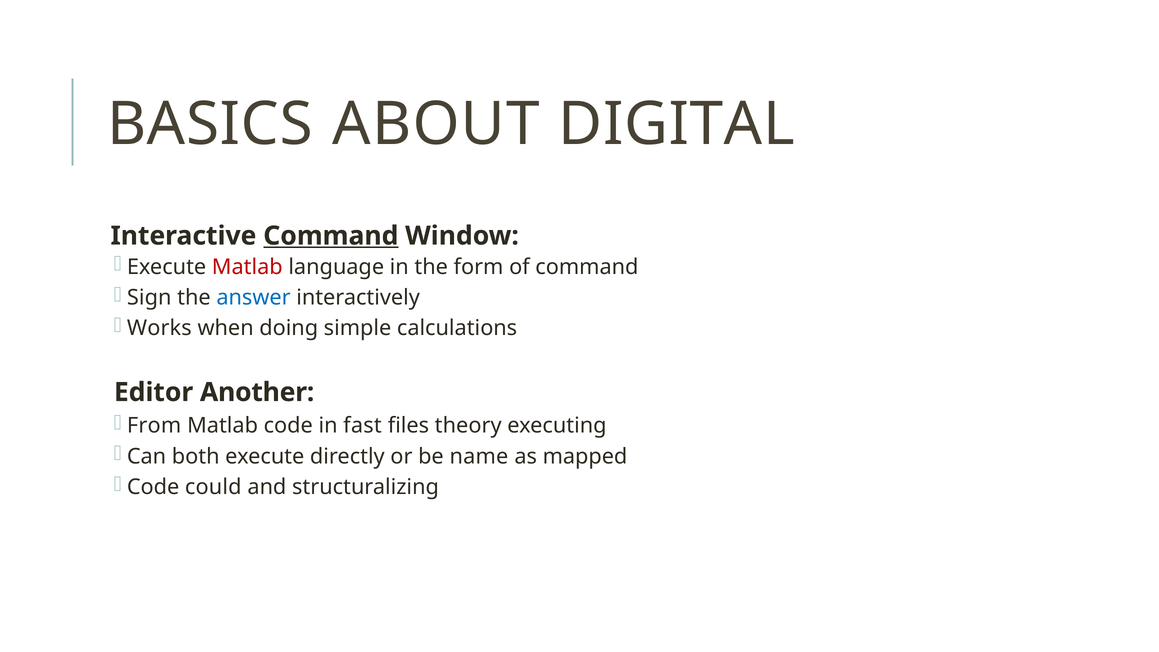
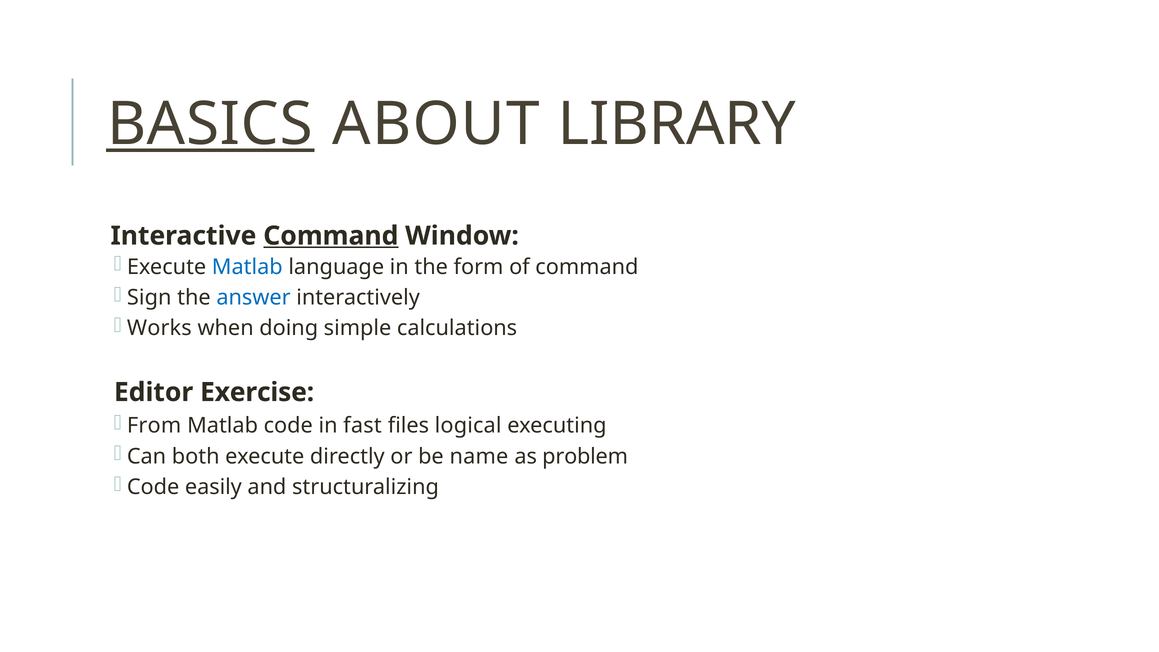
BASICS underline: none -> present
DIGITAL: DIGITAL -> LIBRARY
Matlab at (247, 267) colour: red -> blue
Another: Another -> Exercise
theory: theory -> logical
mapped: mapped -> problem
could: could -> easily
